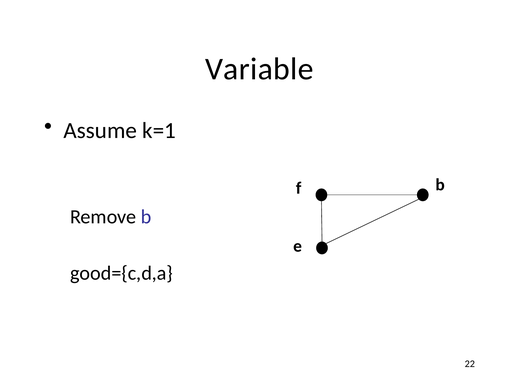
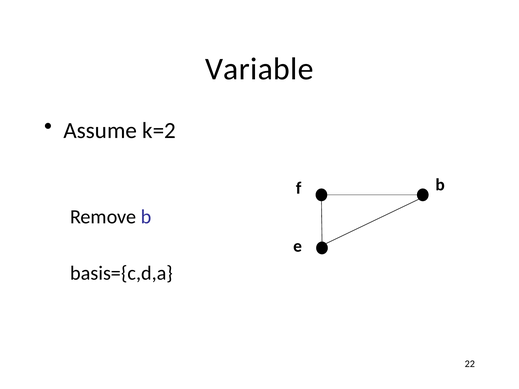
k=1: k=1 -> k=2
good={c,d,a: good={c,d,a -> basis={c,d,a
